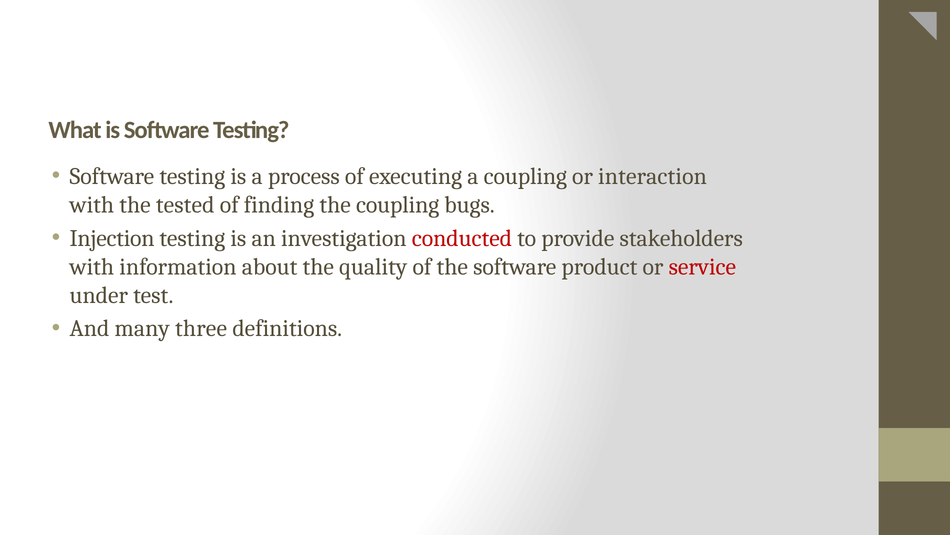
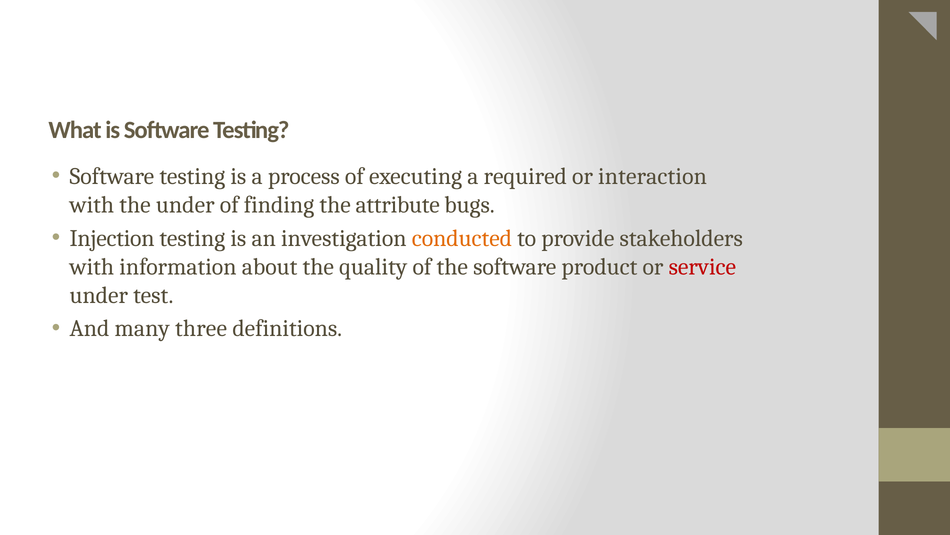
a coupling: coupling -> required
the tested: tested -> under
the coupling: coupling -> attribute
conducted colour: red -> orange
